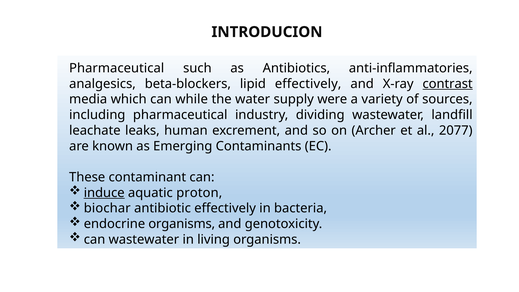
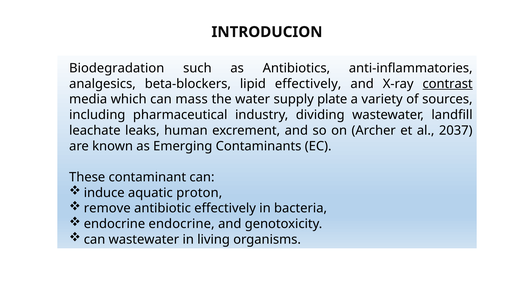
Pharmaceutical at (117, 68): Pharmaceutical -> Biodegradation
while: while -> mass
were: were -> plate
2077: 2077 -> 2037
induce underline: present -> none
biochar: biochar -> remove
endocrine organisms: organisms -> endocrine
